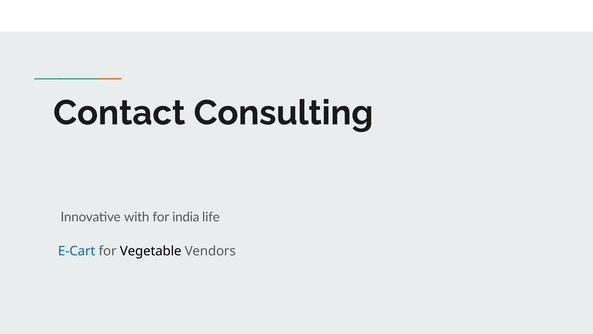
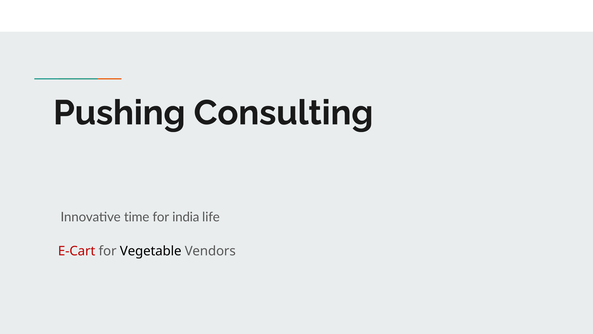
Contact: Contact -> Pushing
with: with -> time
E-Cart colour: blue -> red
